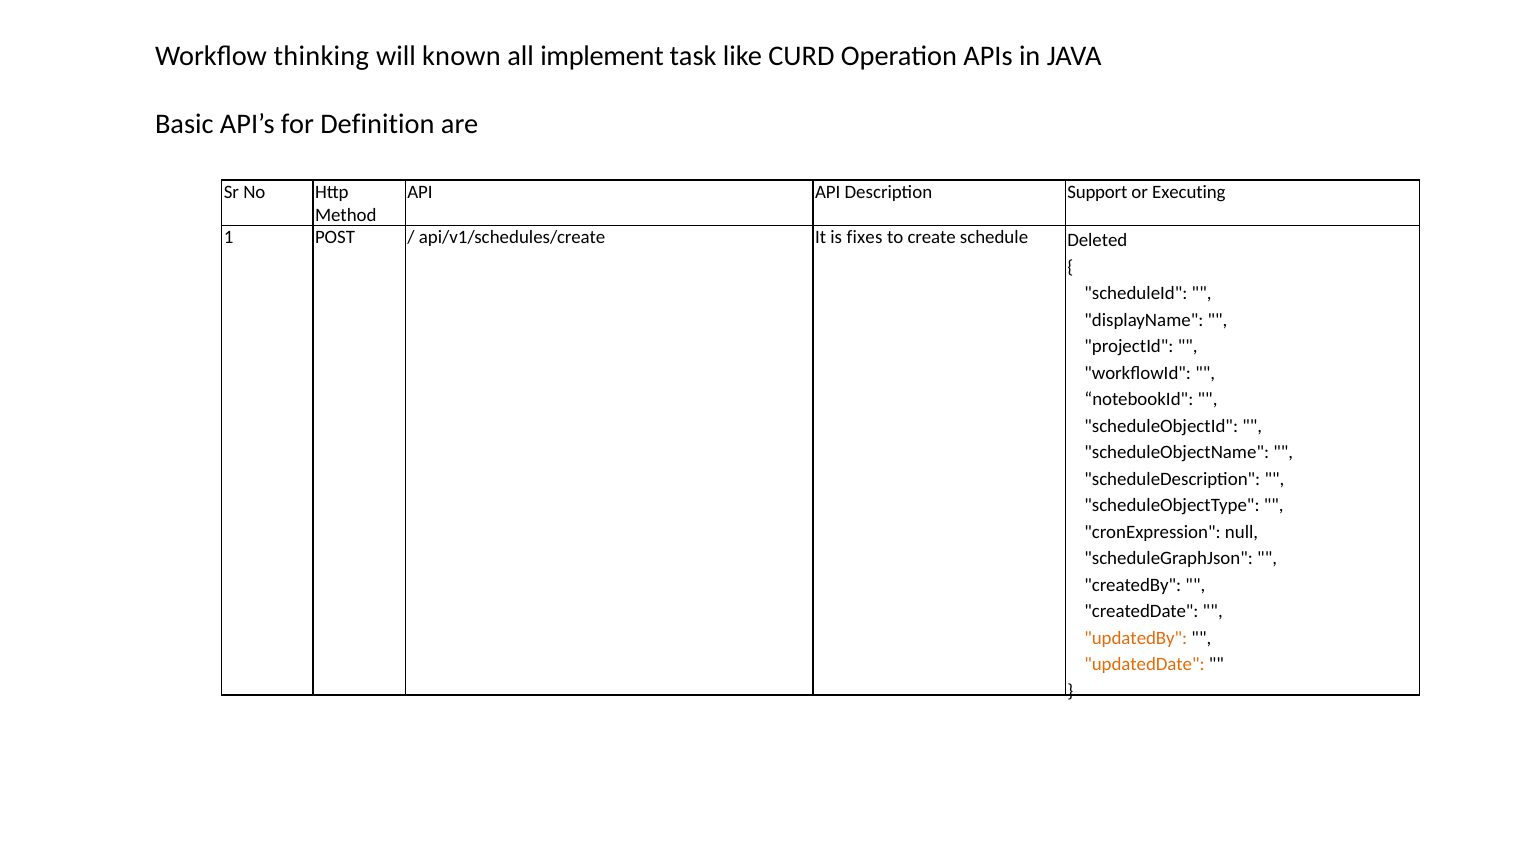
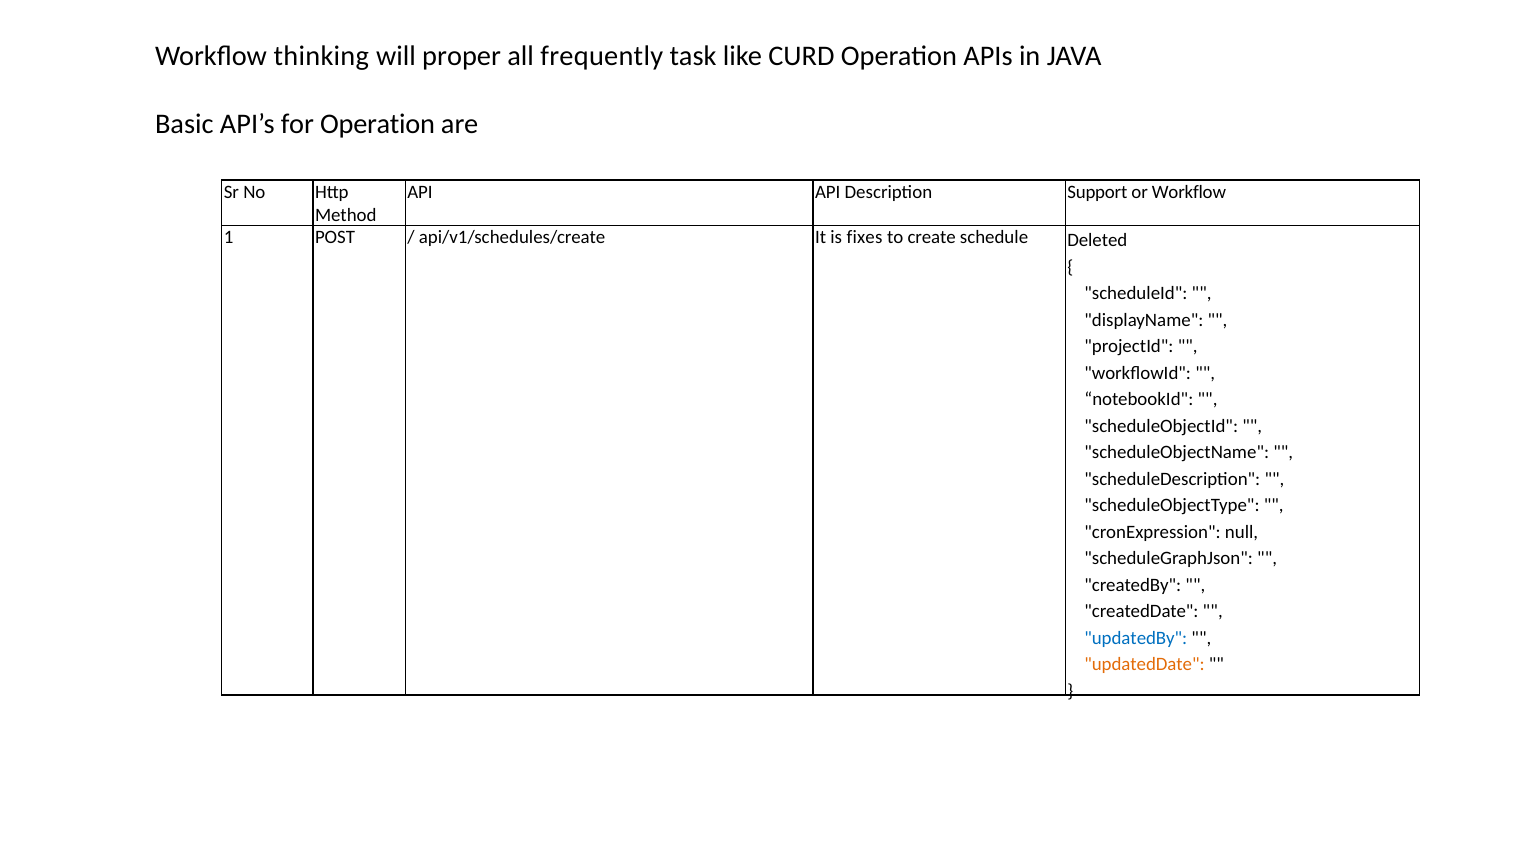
known: known -> proper
implement: implement -> frequently
for Definition: Definition -> Operation
or Executing: Executing -> Workflow
updatedBy colour: orange -> blue
